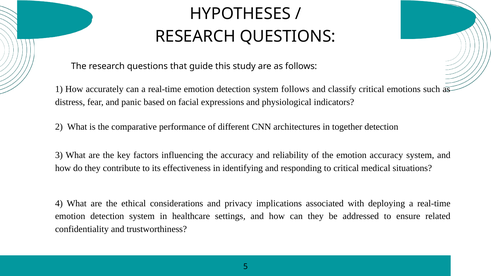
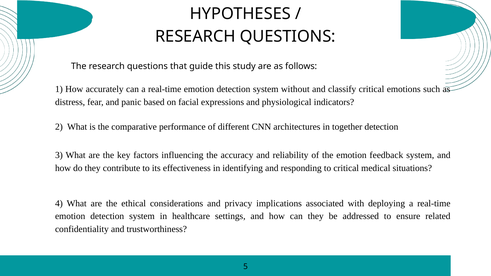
system follows: follows -> without
emotion accuracy: accuracy -> feedback
